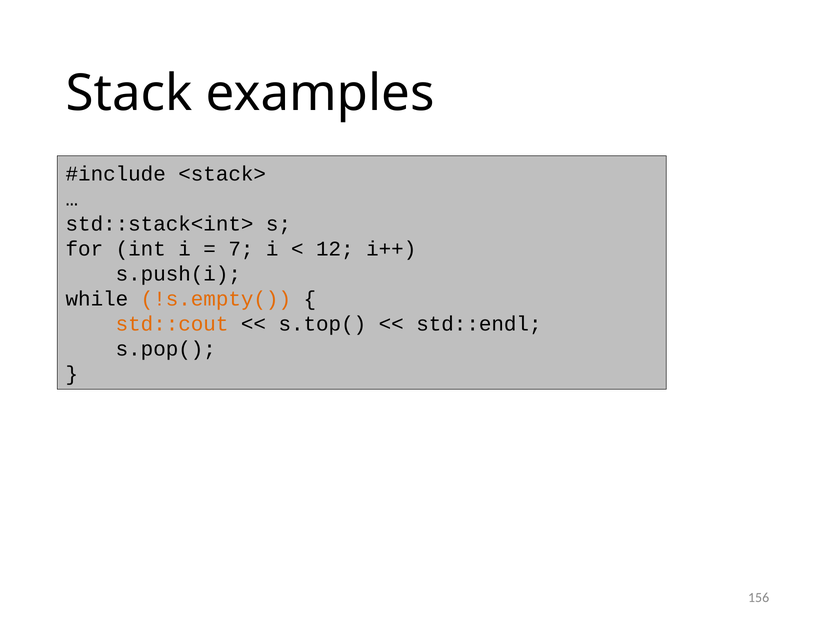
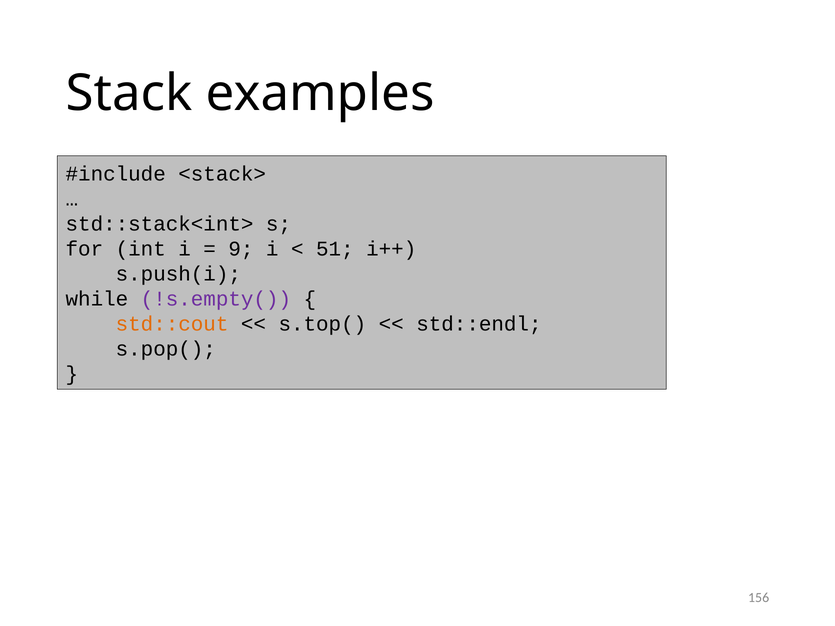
7: 7 -> 9
12: 12 -> 51
!s.empty( colour: orange -> purple
